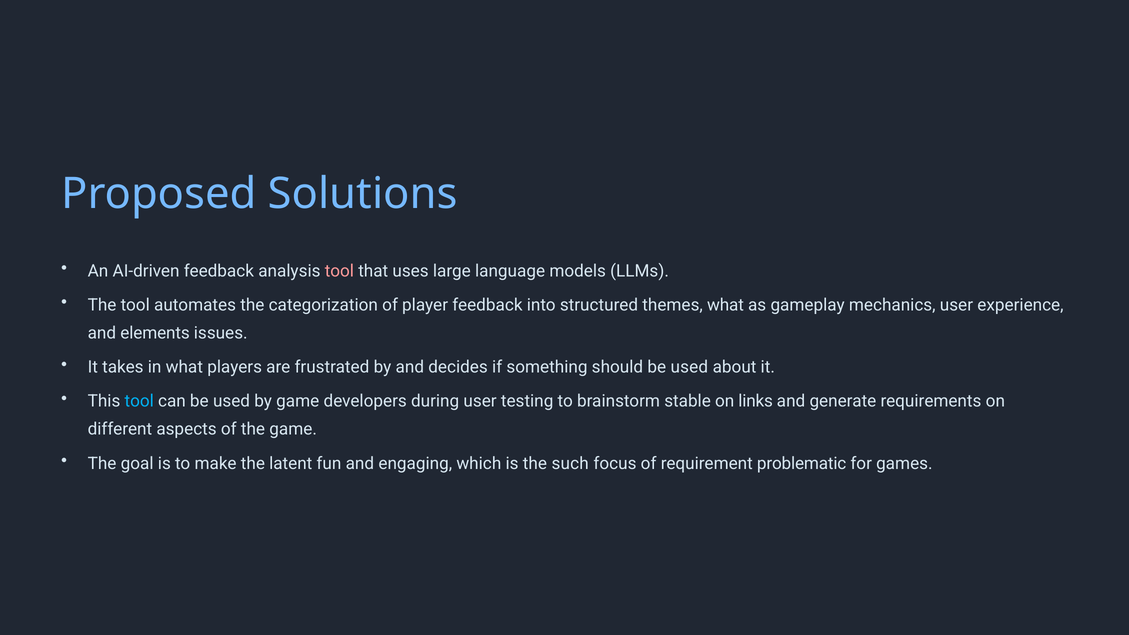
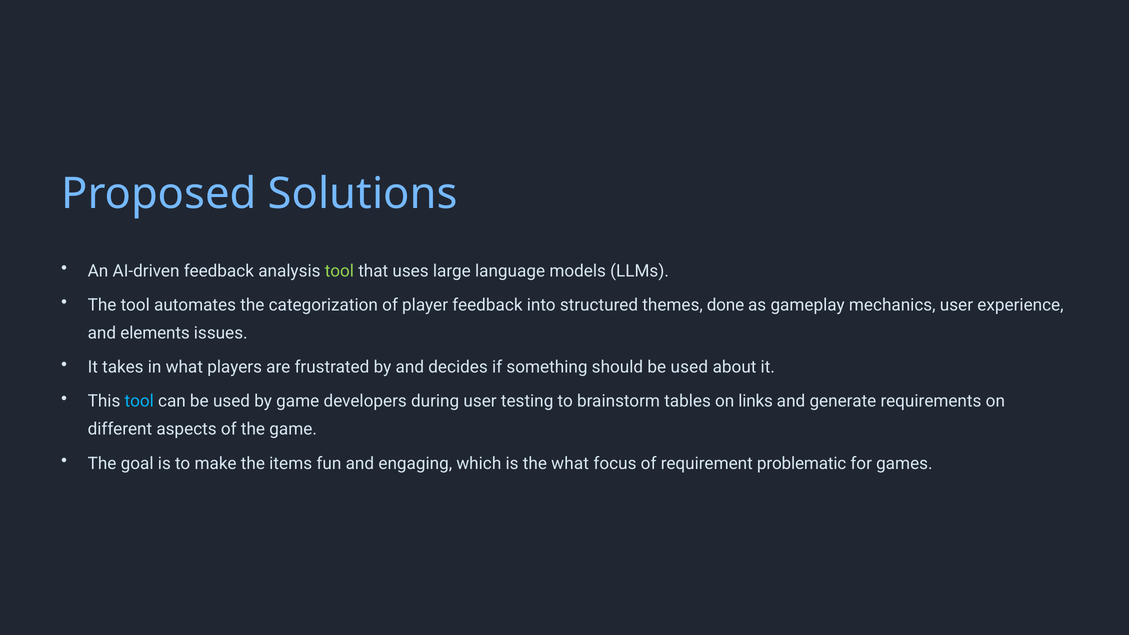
tool at (339, 271) colour: pink -> light green
themes what: what -> done
stable: stable -> tables
latent: latent -> items
the such: such -> what
